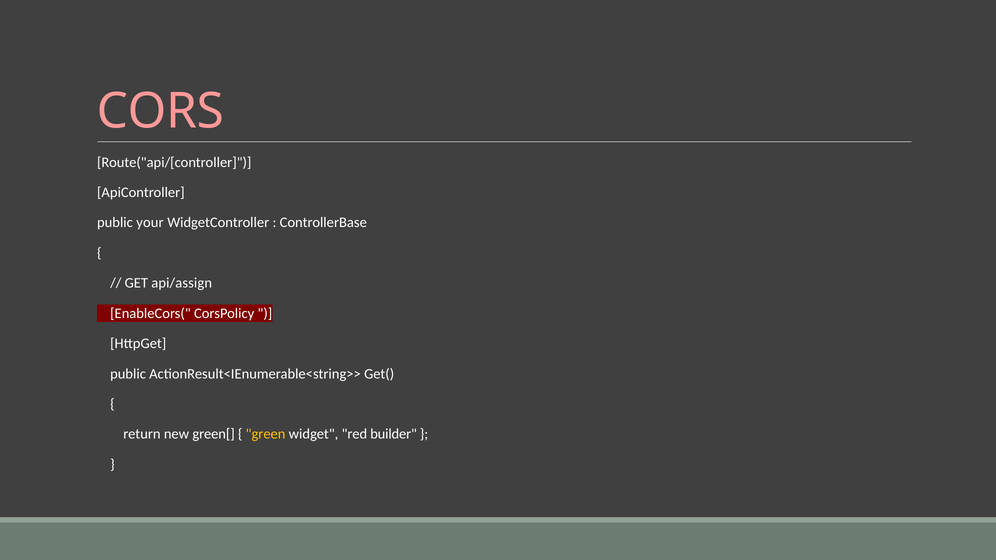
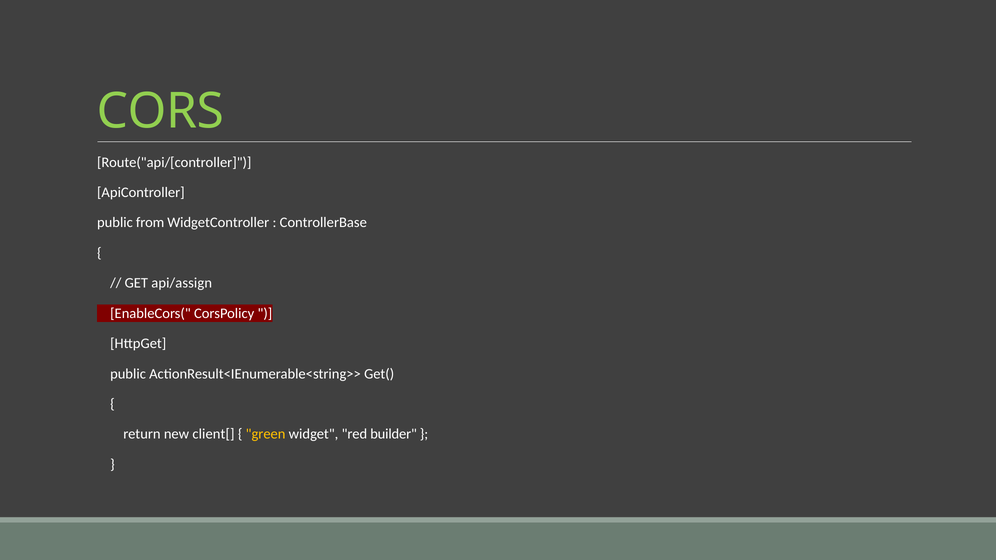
CORS colour: pink -> light green
your: your -> from
green[: green[ -> client[
